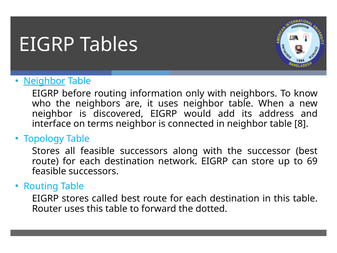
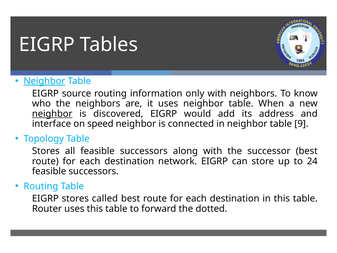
before: before -> source
neighbor at (52, 114) underline: none -> present
terms: terms -> speed
8: 8 -> 9
69: 69 -> 24
